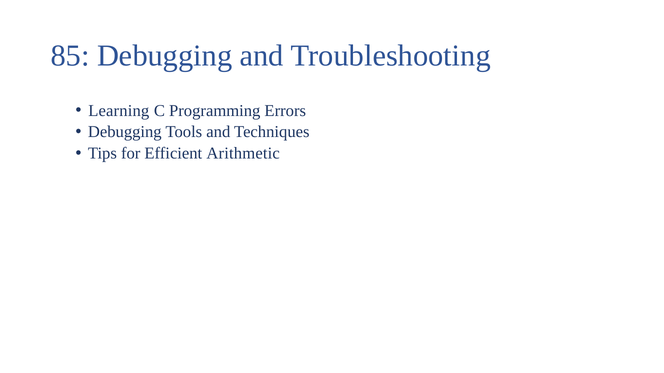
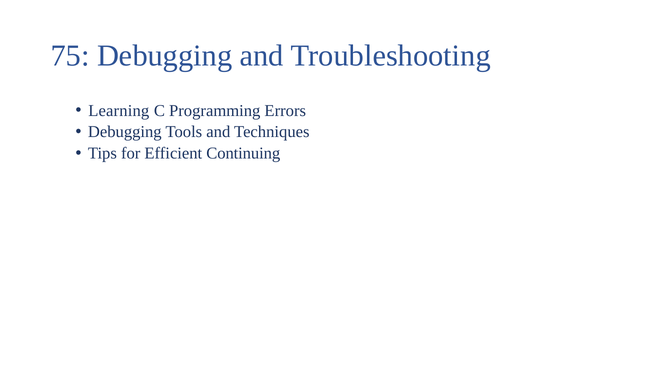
85: 85 -> 75
Arithmetic: Arithmetic -> Continuing
